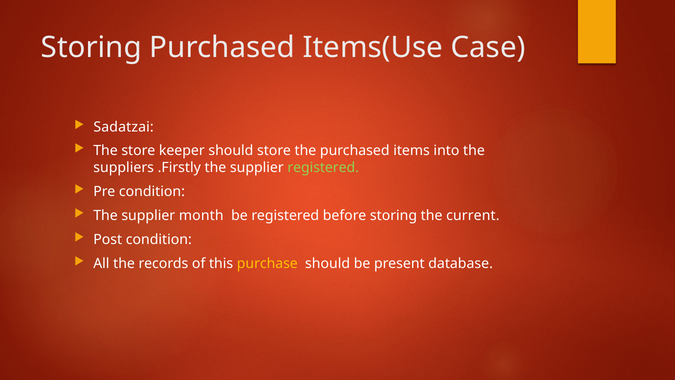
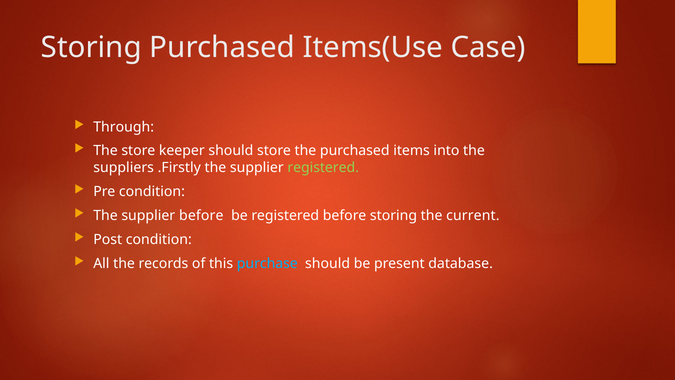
Sadatzai: Sadatzai -> Through
supplier month: month -> before
purchase colour: yellow -> light blue
